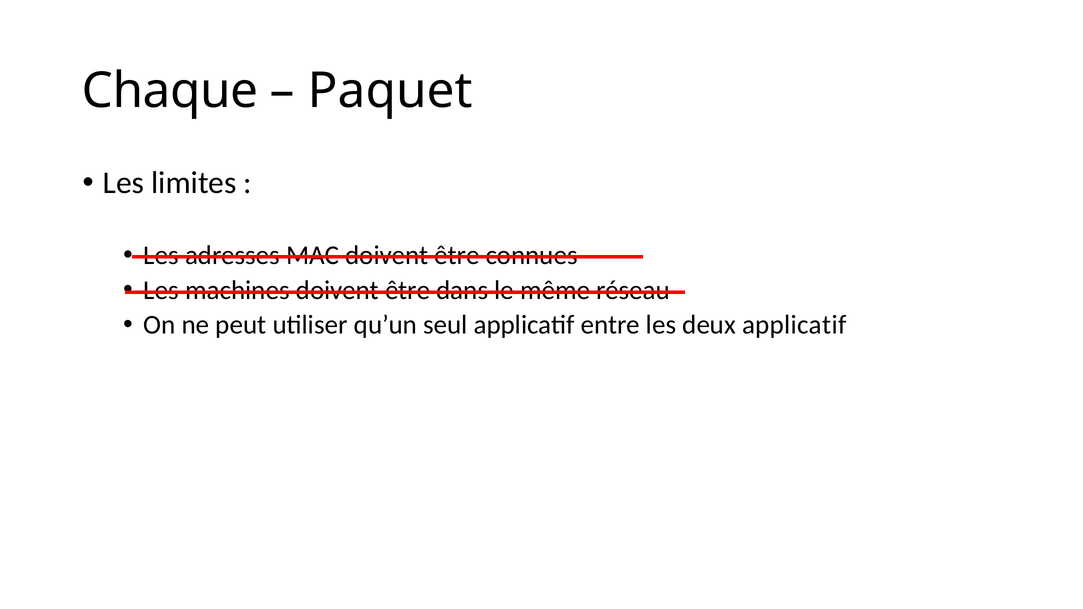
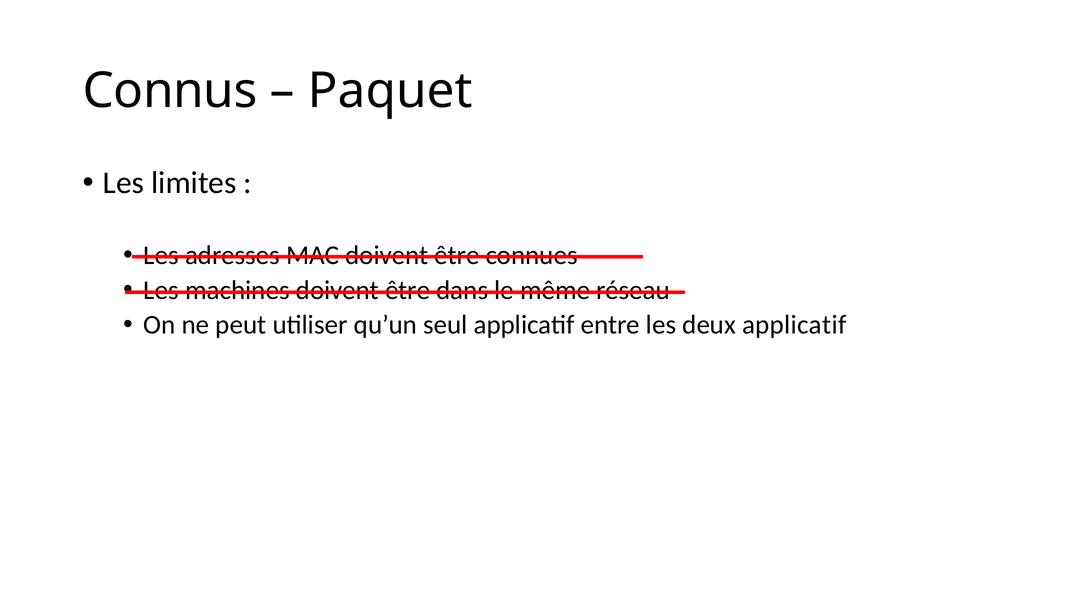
Chaque: Chaque -> Connus
